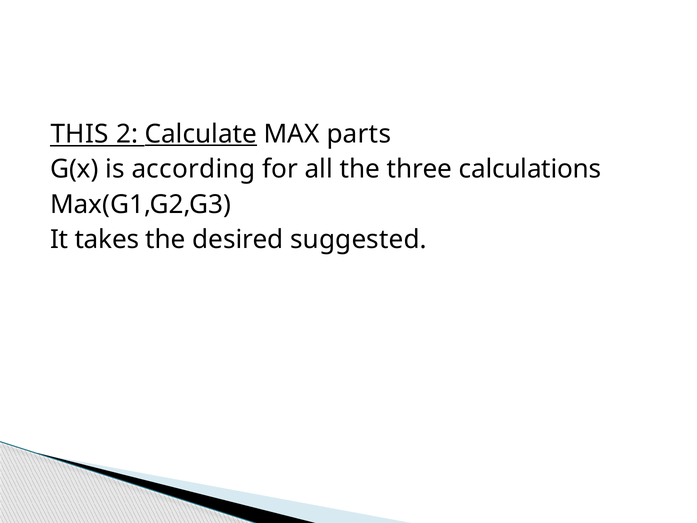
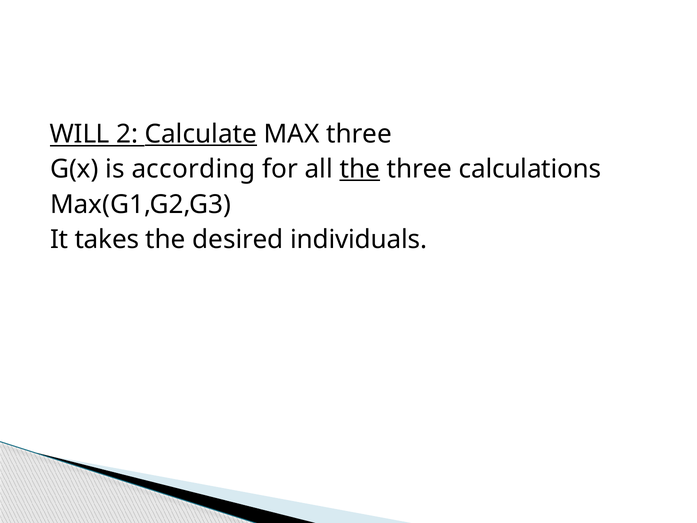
THIS: THIS -> WILL
MAX parts: parts -> three
the at (360, 169) underline: none -> present
suggested: suggested -> individuals
